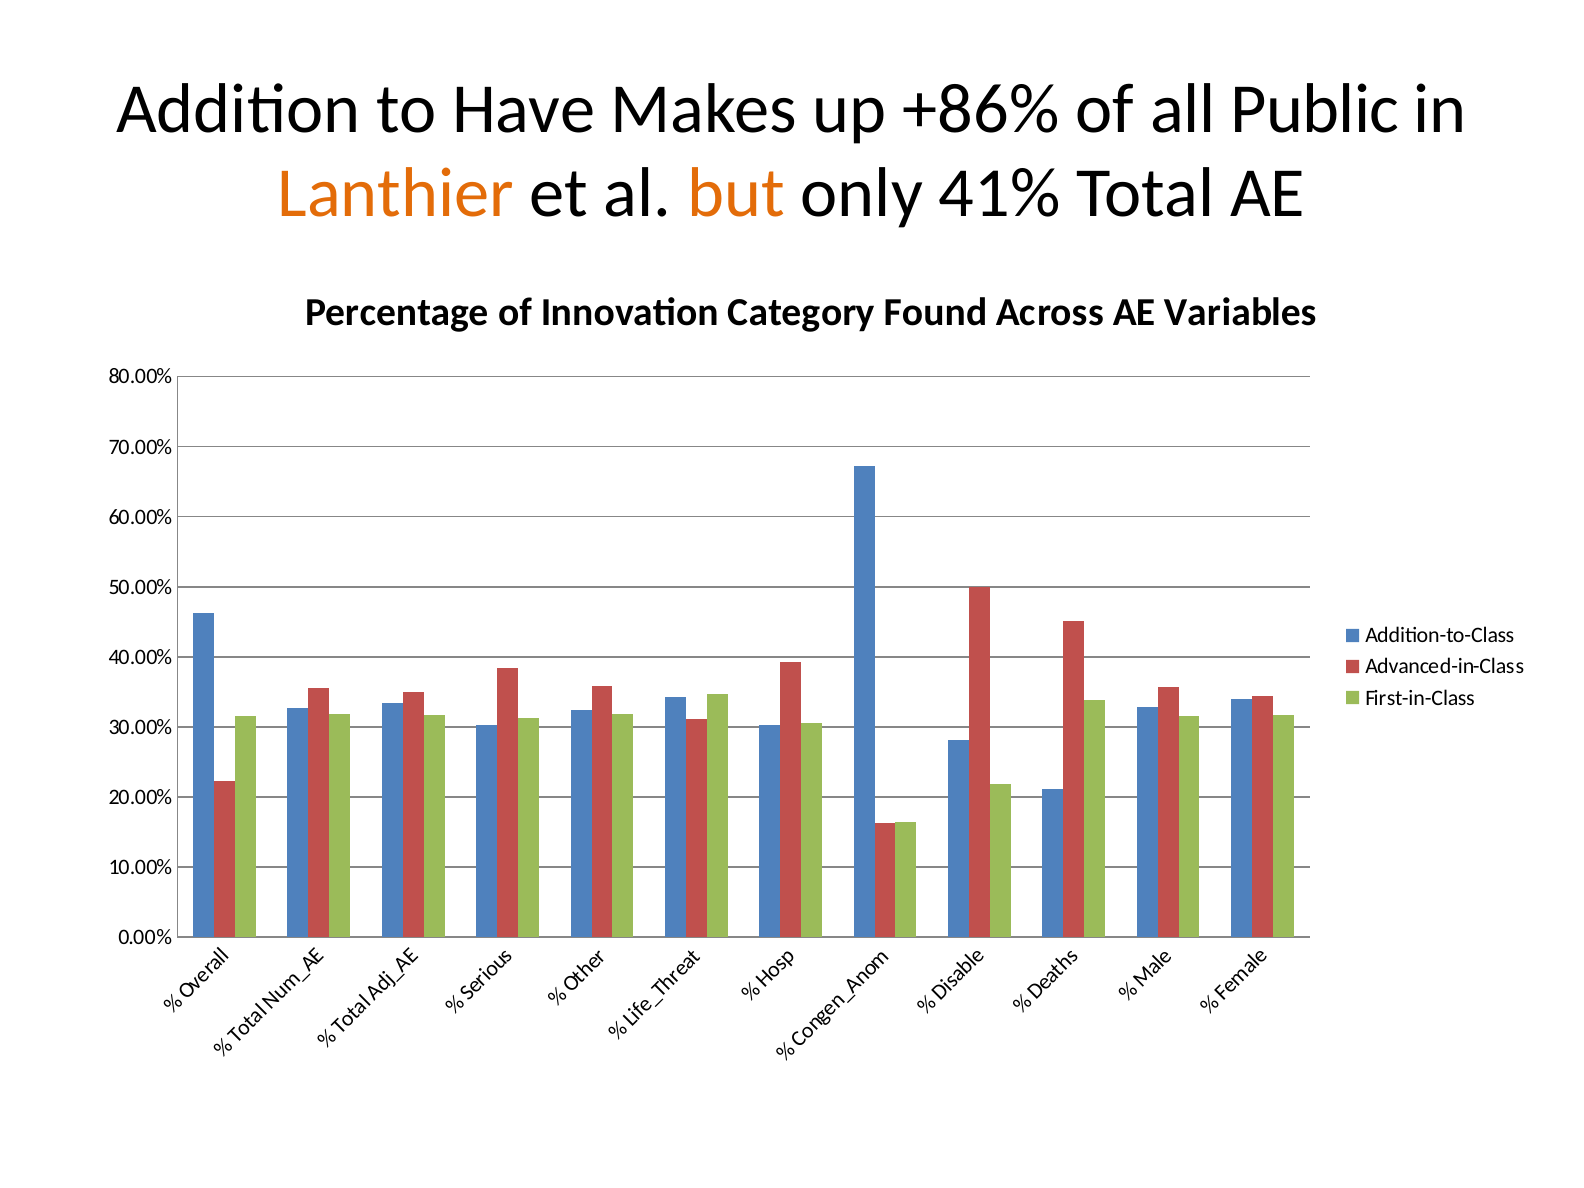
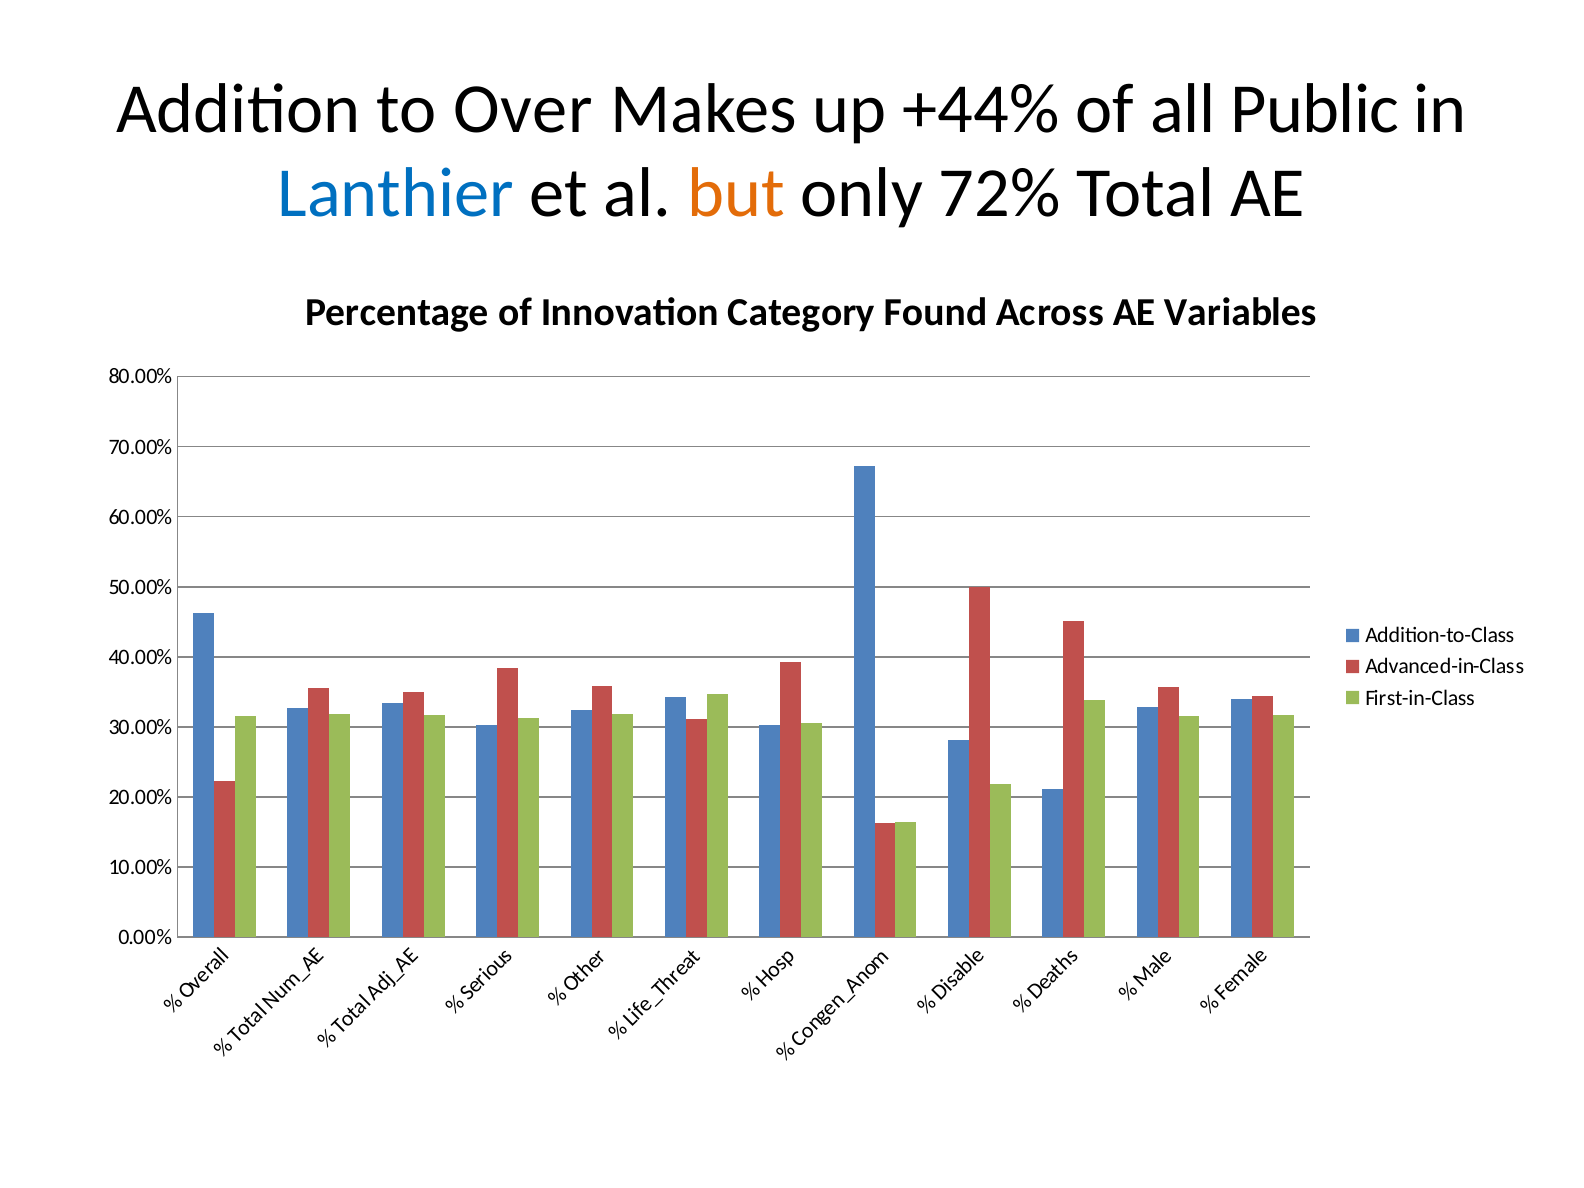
Have: Have -> Over
+86%: +86% -> +44%
Lanthier colour: orange -> blue
41%: 41% -> 72%
